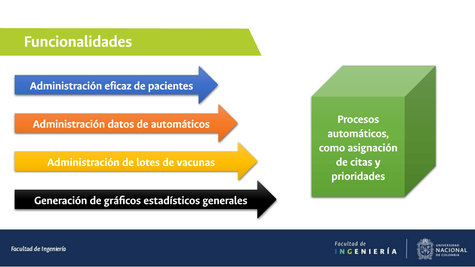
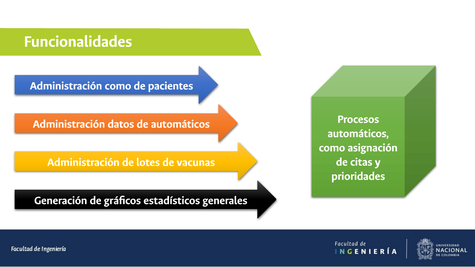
Administración eficaz: eficaz -> como
